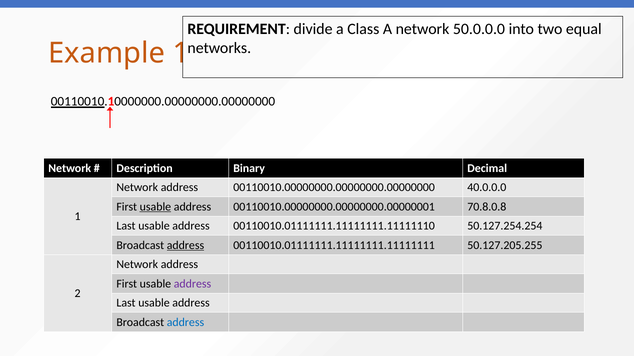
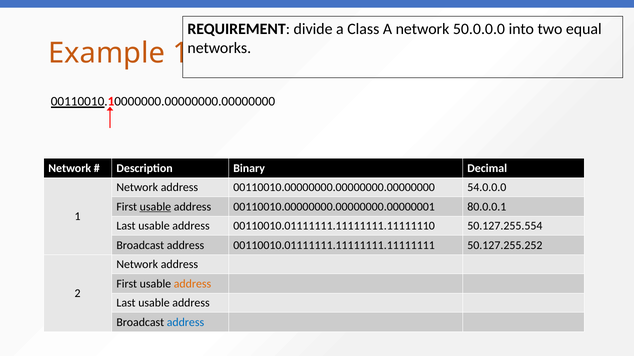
40.0.0.0: 40.0.0.0 -> 54.0.0.0
70.8.0.8: 70.8.0.8 -> 80.0.0.1
50.127.254.254: 50.127.254.254 -> 50.127.255.554
address at (185, 246) underline: present -> none
50.127.205.255: 50.127.205.255 -> 50.127.255.252
address at (193, 284) colour: purple -> orange
